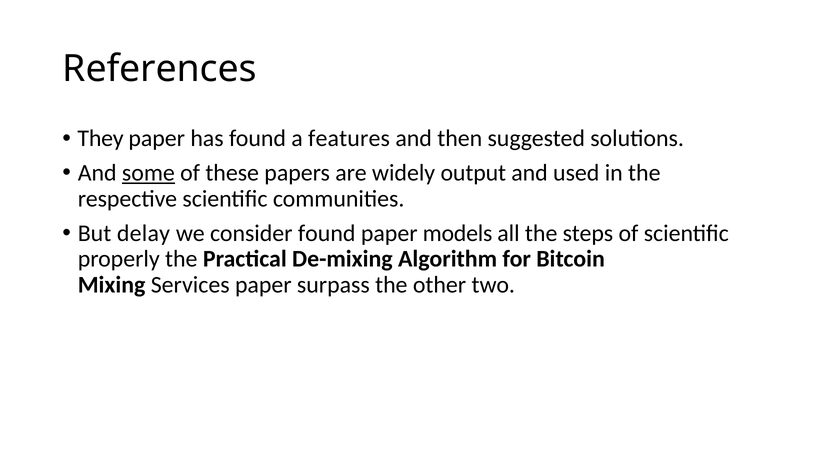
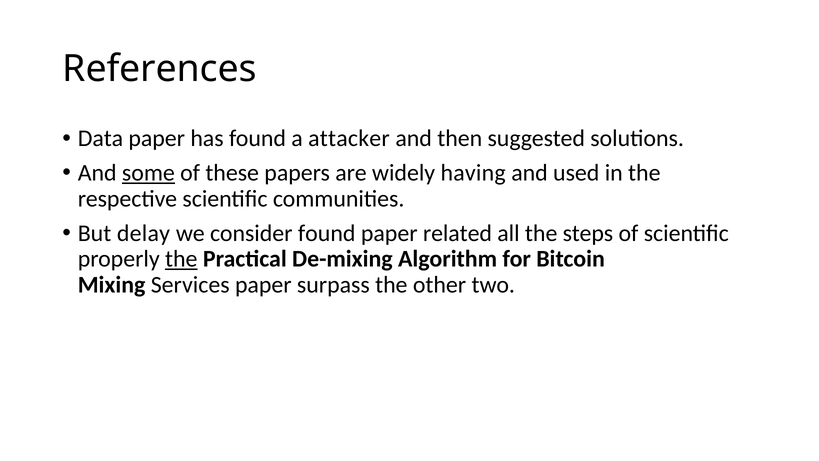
They: They -> Data
features: features -> attacker
output: output -> having
models: models -> related
the at (181, 259) underline: none -> present
